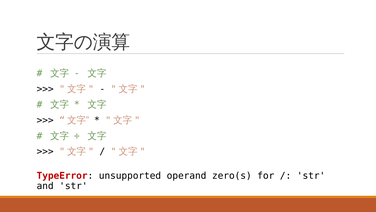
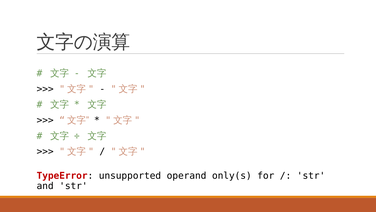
zero(s: zero(s -> only(s
